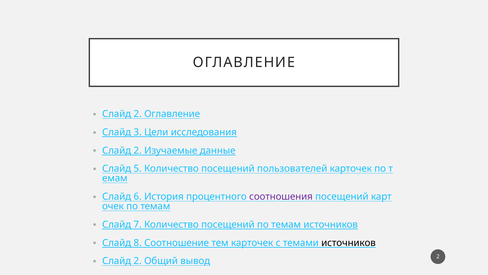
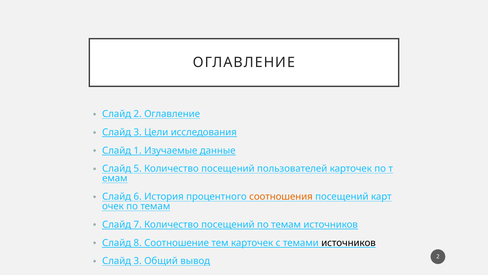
2 at (138, 150): 2 -> 1
соотношения colour: purple -> orange
2 at (138, 261): 2 -> 3
